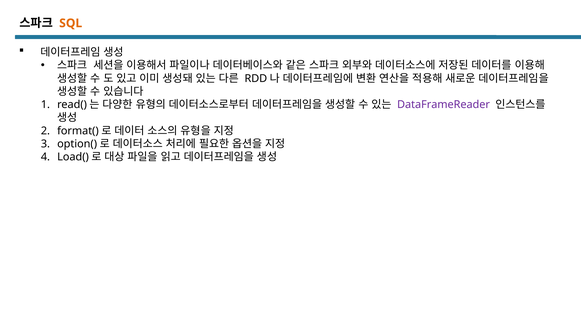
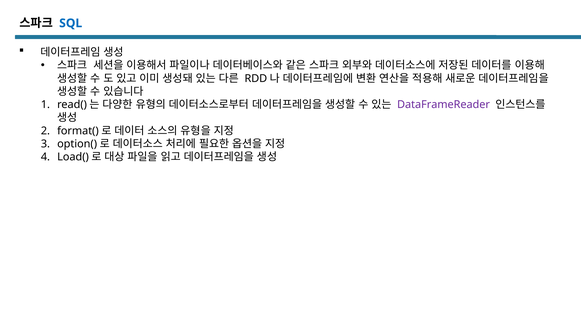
SQL colour: orange -> blue
